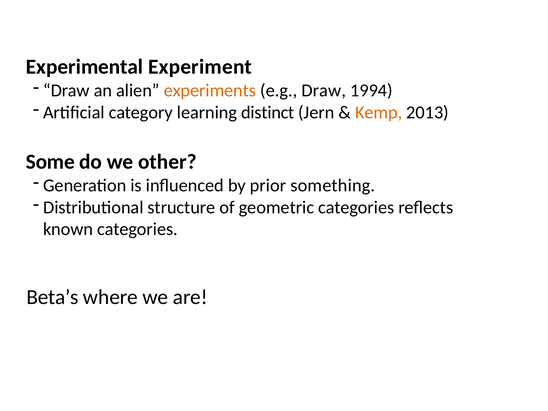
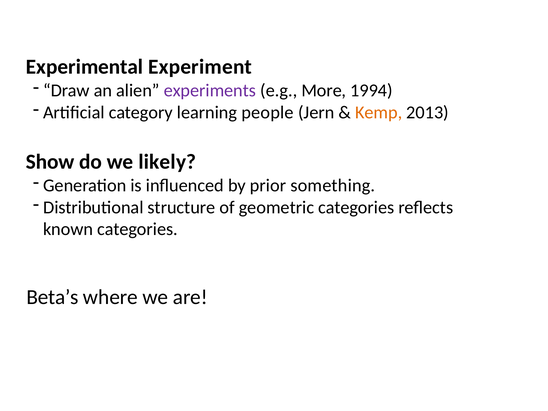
experiments colour: orange -> purple
e.g Draw: Draw -> More
distinct: distinct -> people
Some: Some -> Show
other: other -> likely
